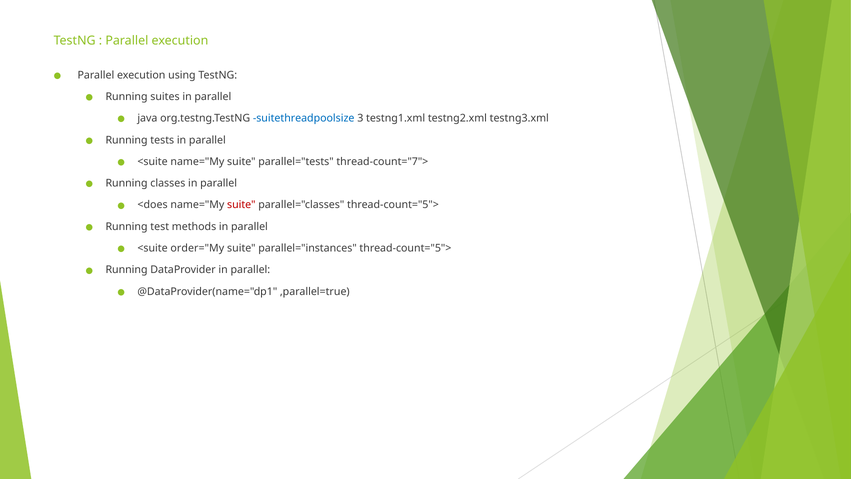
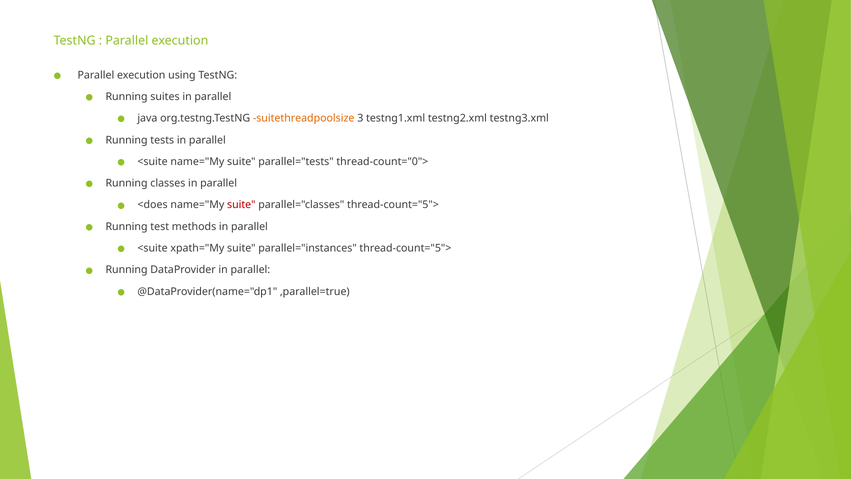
suitethreadpoolsize colour: blue -> orange
thread-count="7">: thread-count="7"> -> thread-count="0">
order="My: order="My -> xpath="My
